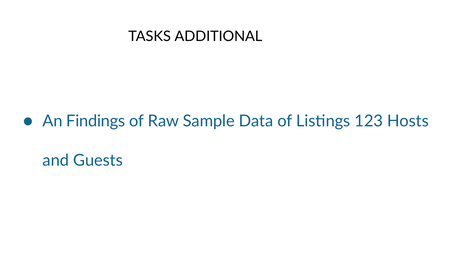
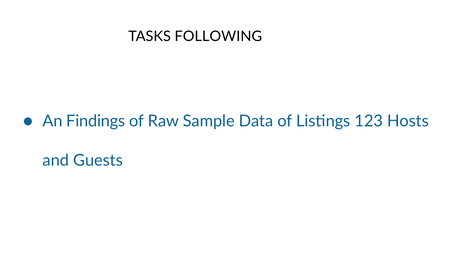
ADDITIONAL: ADDITIONAL -> FOLLOWING
